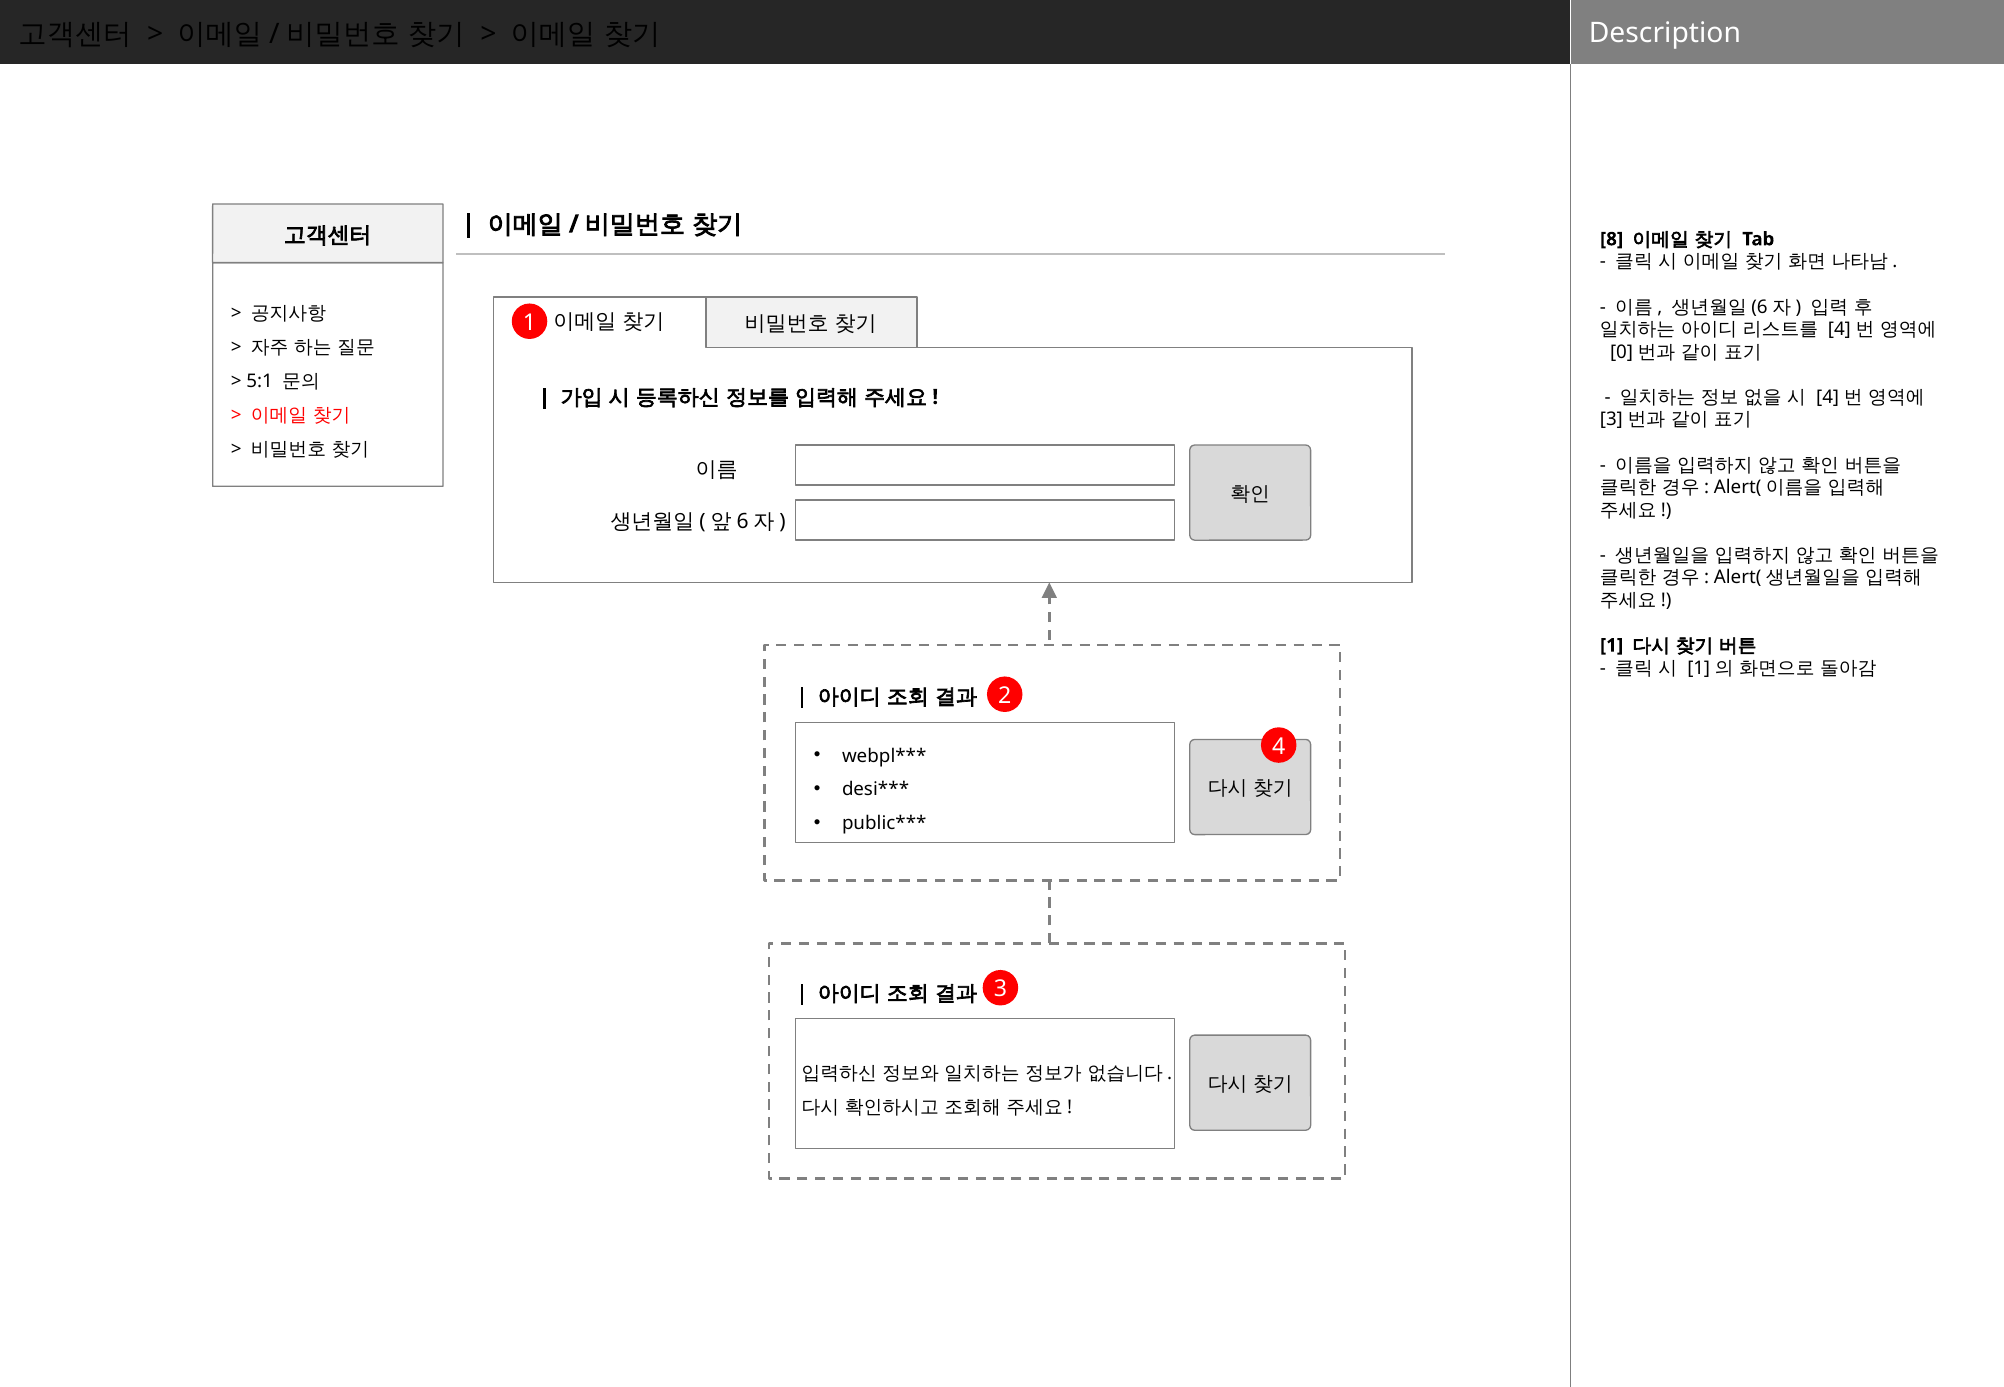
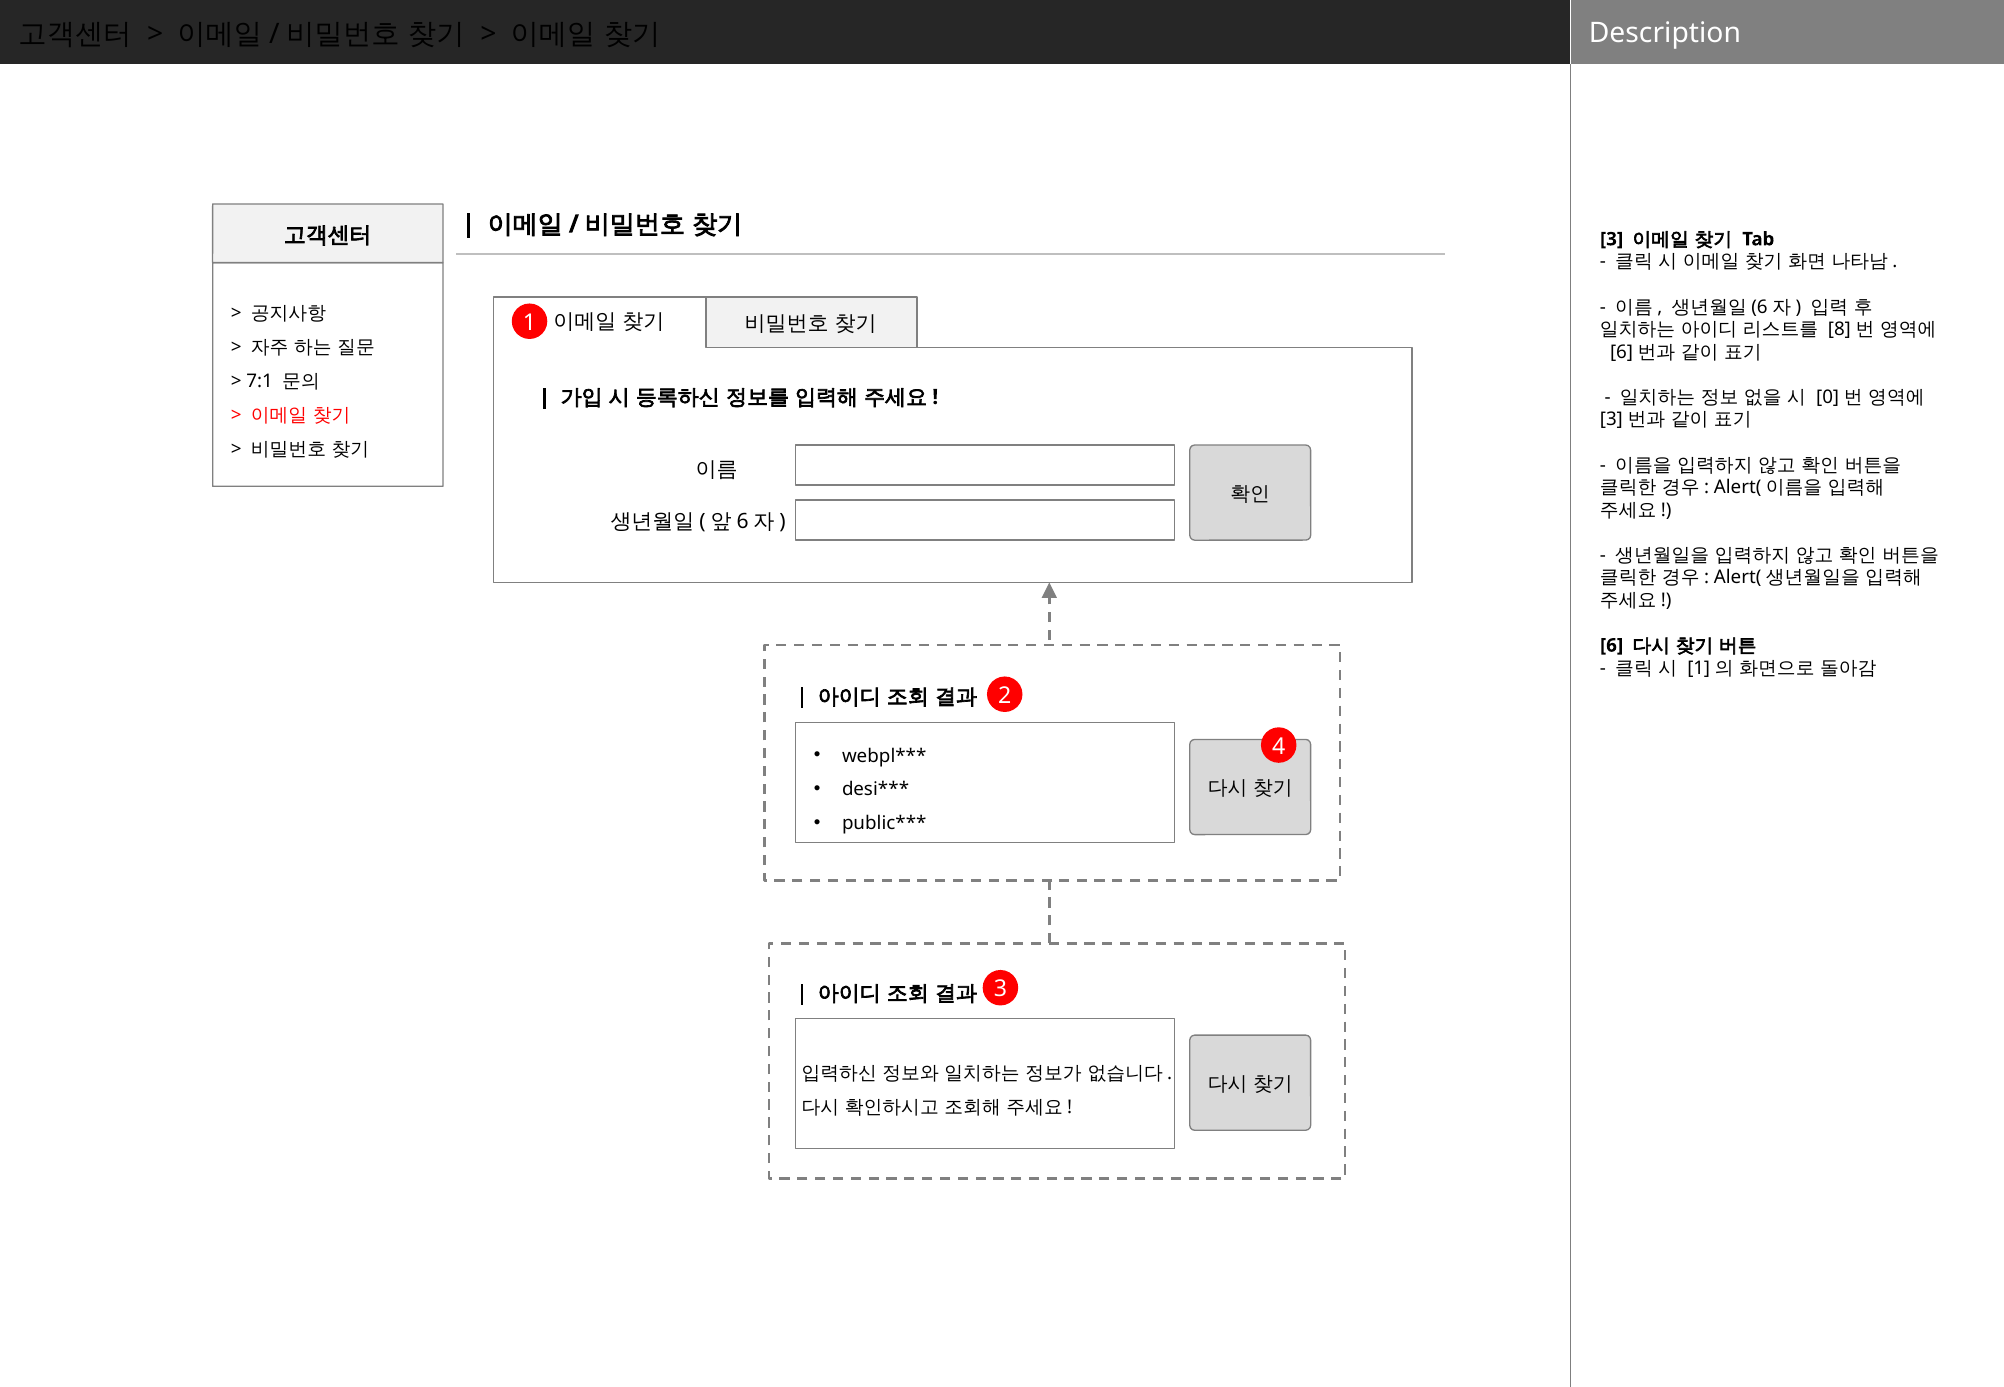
8 at (1612, 239): 8 -> 3
4 at (1839, 330): 4 -> 8
0 at (1621, 352): 0 -> 6
5:1: 5:1 -> 7:1
4 at (1828, 397): 4 -> 0
1 at (1612, 646): 1 -> 6
